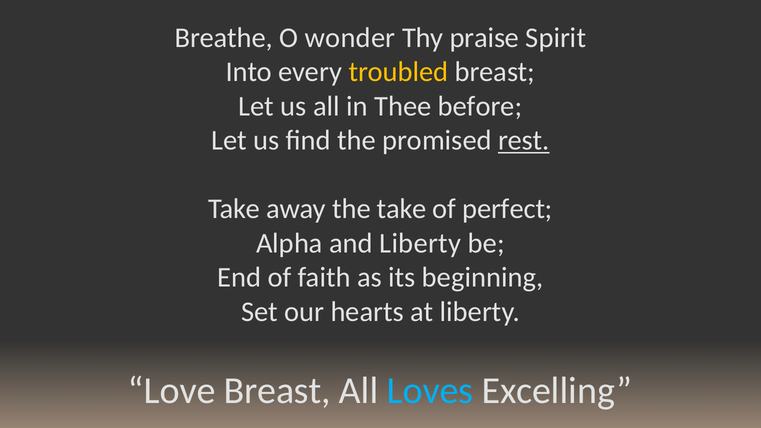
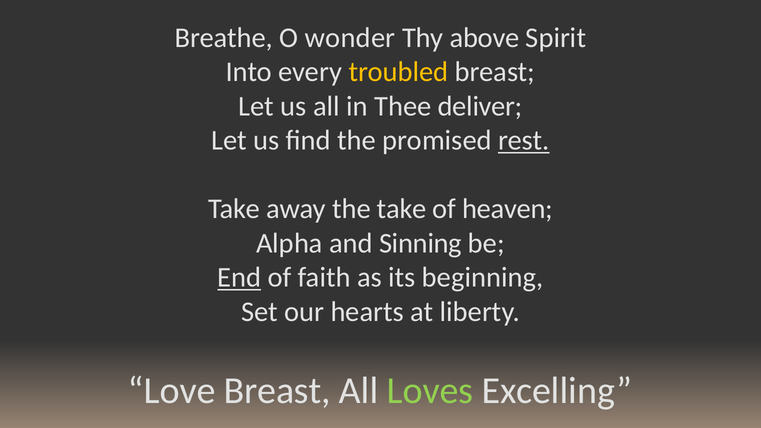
praise: praise -> above
before: before -> deliver
perfect: perfect -> heaven
and Liberty: Liberty -> Sinning
End underline: none -> present
Loves colour: light blue -> light green
